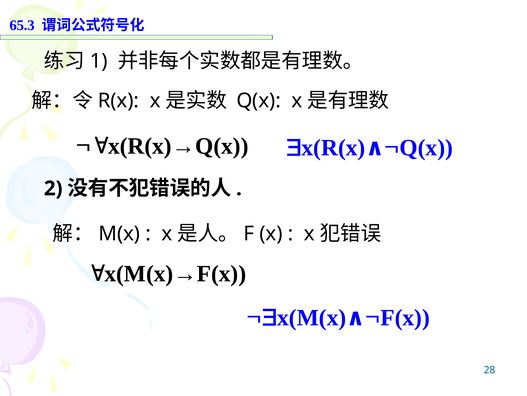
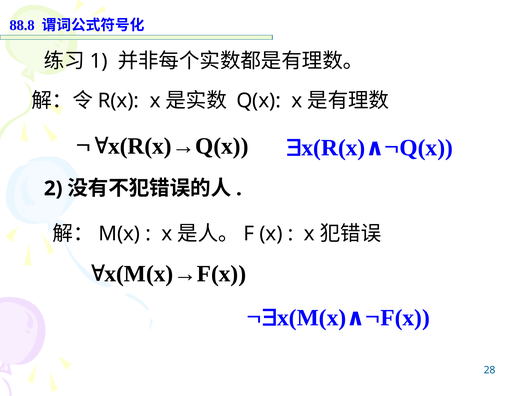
65.3: 65.3 -> 88.8
